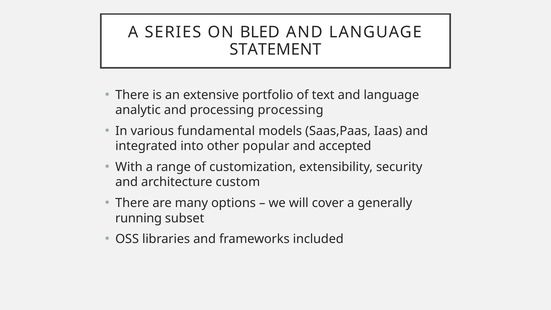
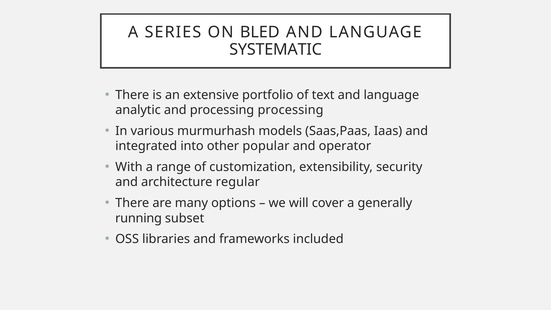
STATEMENT: STATEMENT -> SYSTEMATIC
fundamental: fundamental -> murmurhash
accepted: accepted -> operator
custom: custom -> regular
